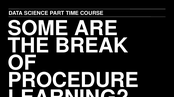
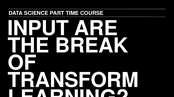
SOME: SOME -> INPUT
PROCEDURE: PROCEDURE -> TRANSFORM
